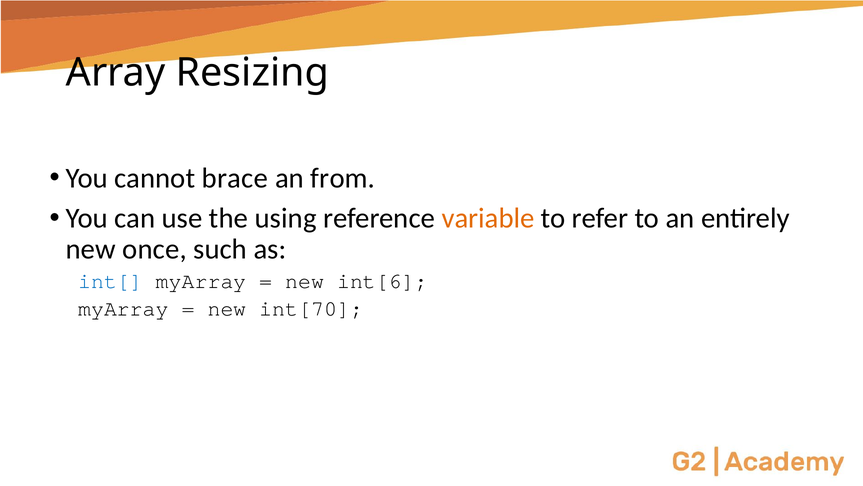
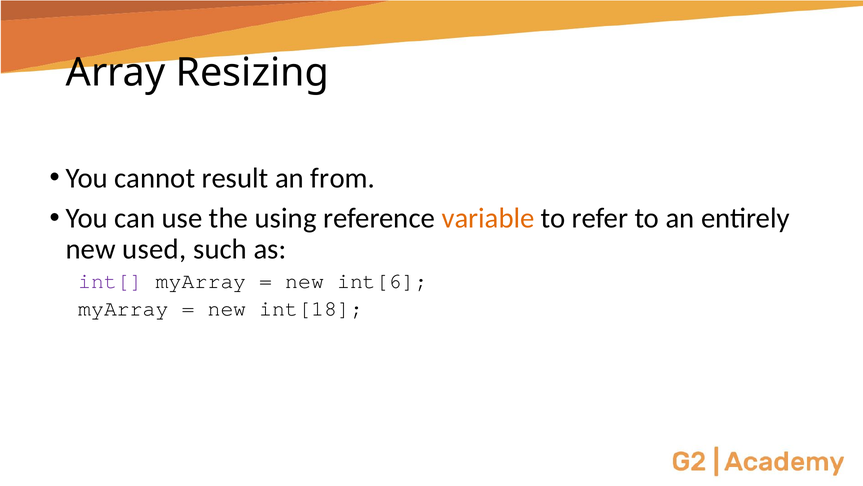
brace: brace -> result
once: once -> used
int[ colour: blue -> purple
int[70: int[70 -> int[18
